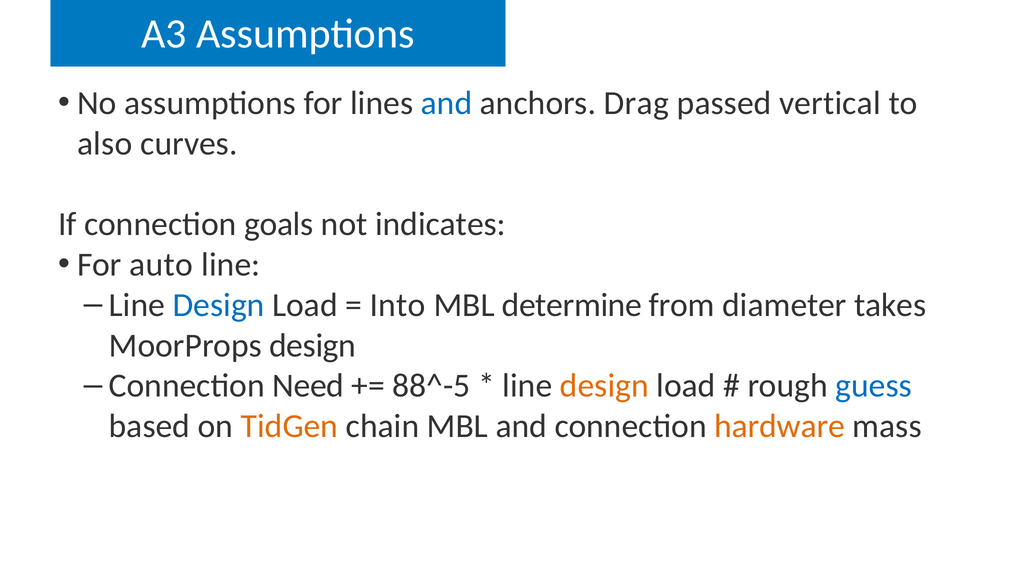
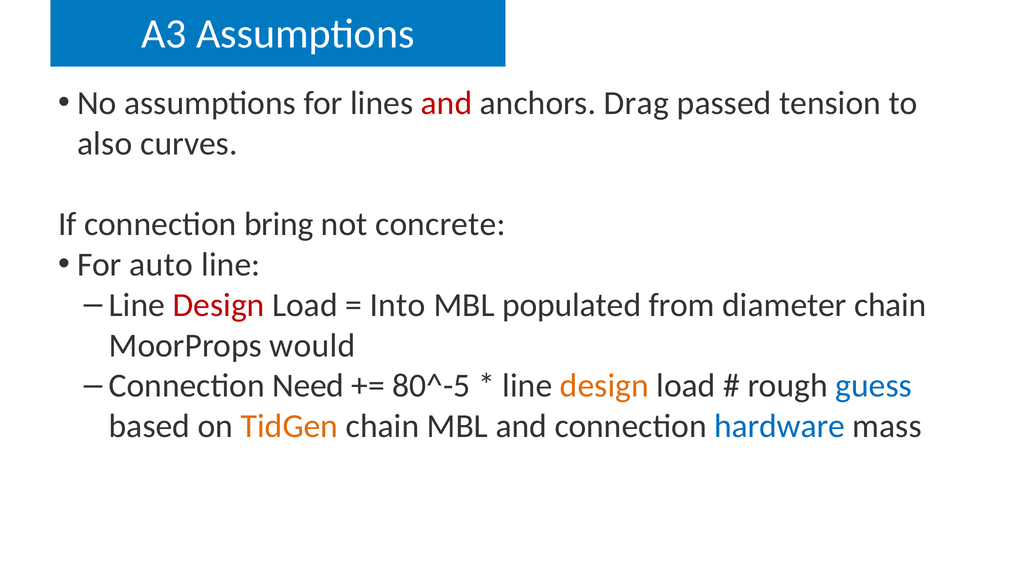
and at (447, 103) colour: blue -> red
vertical: vertical -> tension
goals: goals -> bring
indicates: indicates -> concrete
Design at (219, 305) colour: blue -> red
determine: determine -> populated
diameter takes: takes -> chain
MoorProps design: design -> would
88^-5: 88^-5 -> 80^-5
hardware colour: orange -> blue
